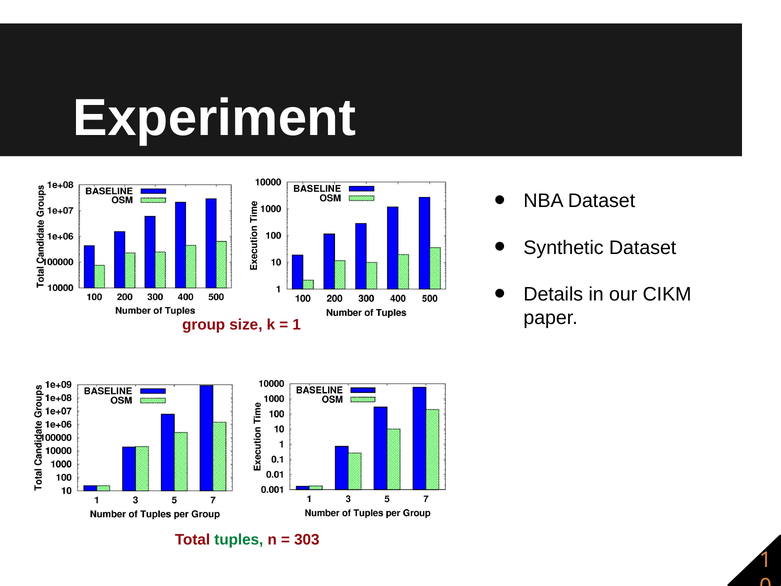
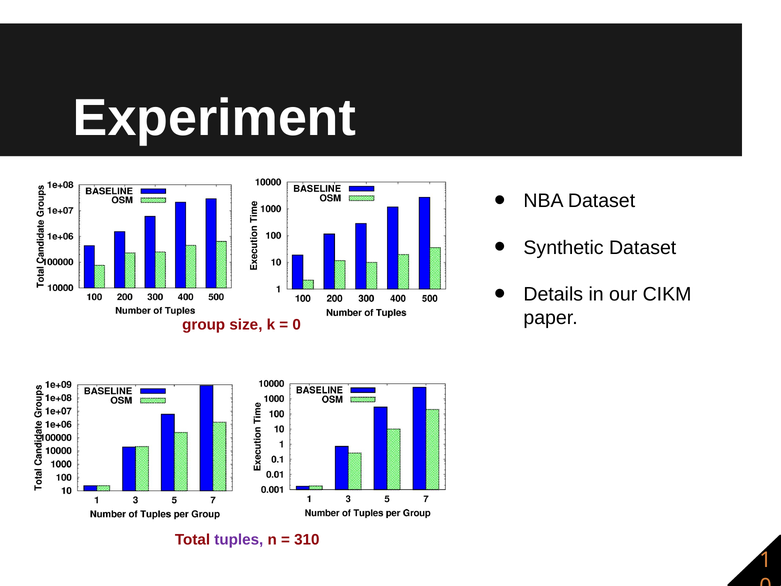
1 at (297, 325): 1 -> 0
tuples colour: green -> purple
303: 303 -> 310
